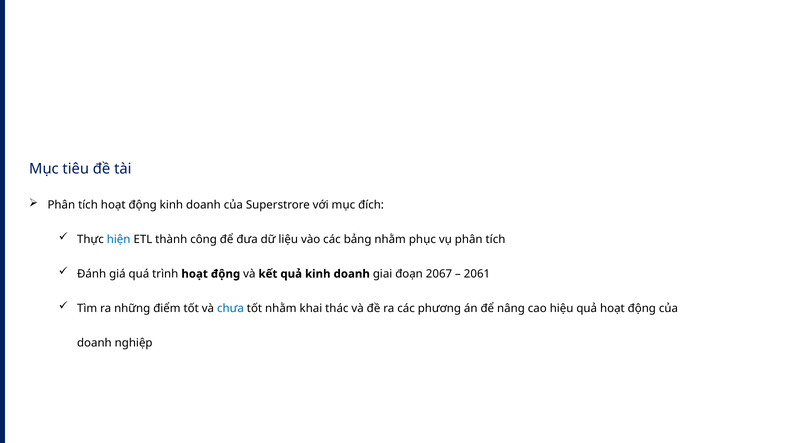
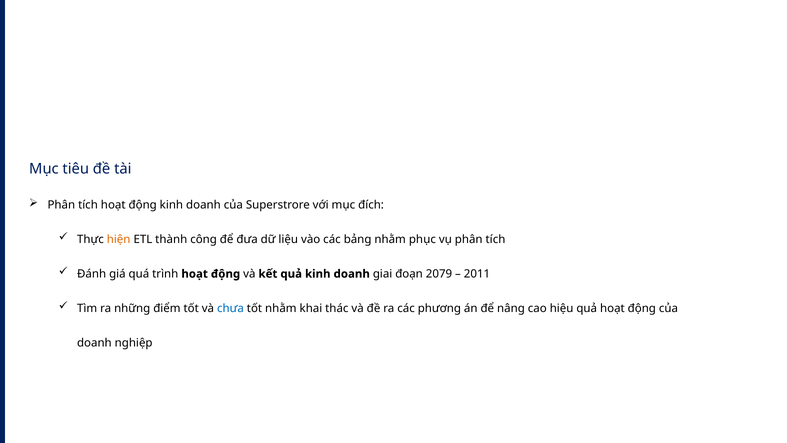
hiện colour: blue -> orange
2067: 2067 -> 2079
2061: 2061 -> 2011
